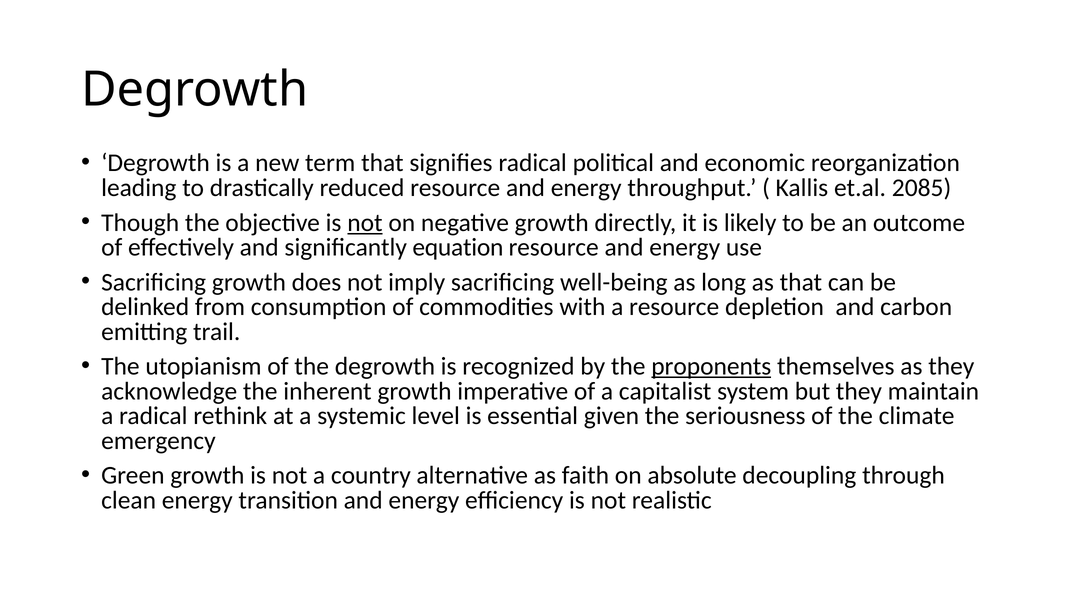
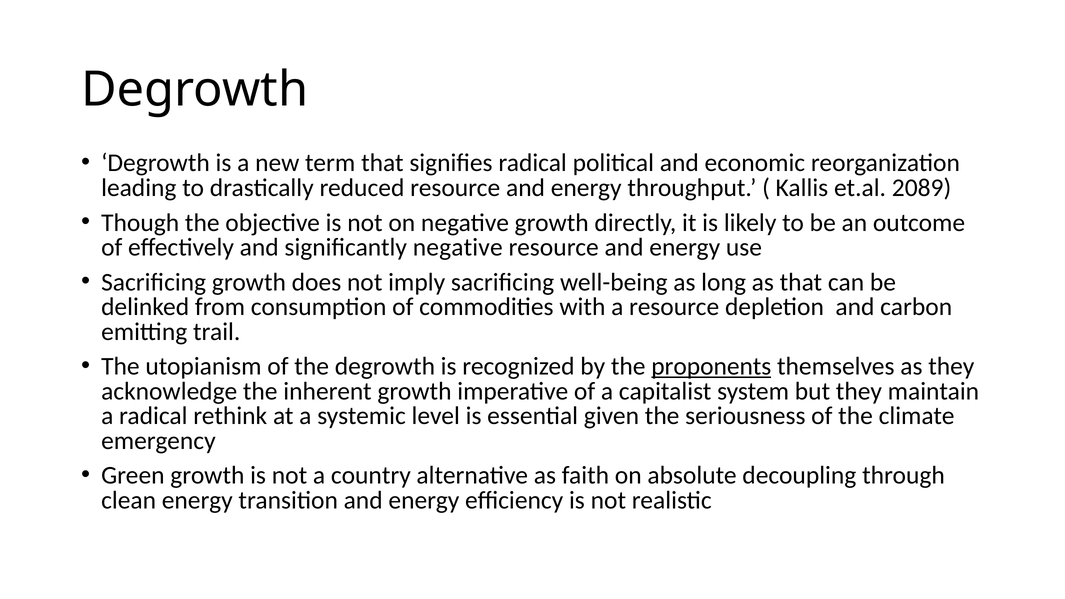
2085: 2085 -> 2089
not at (365, 223) underline: present -> none
significantly equation: equation -> negative
